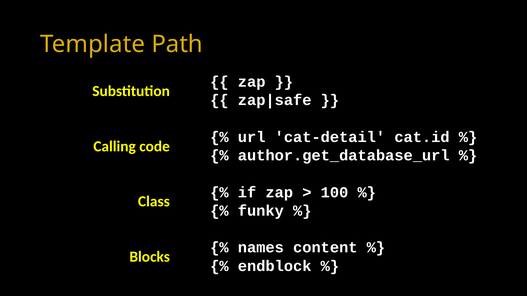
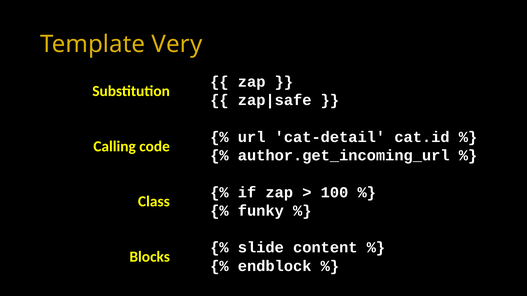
Path: Path -> Very
author.get_database_url: author.get_database_url -> author.get_incoming_url
names: names -> slide
